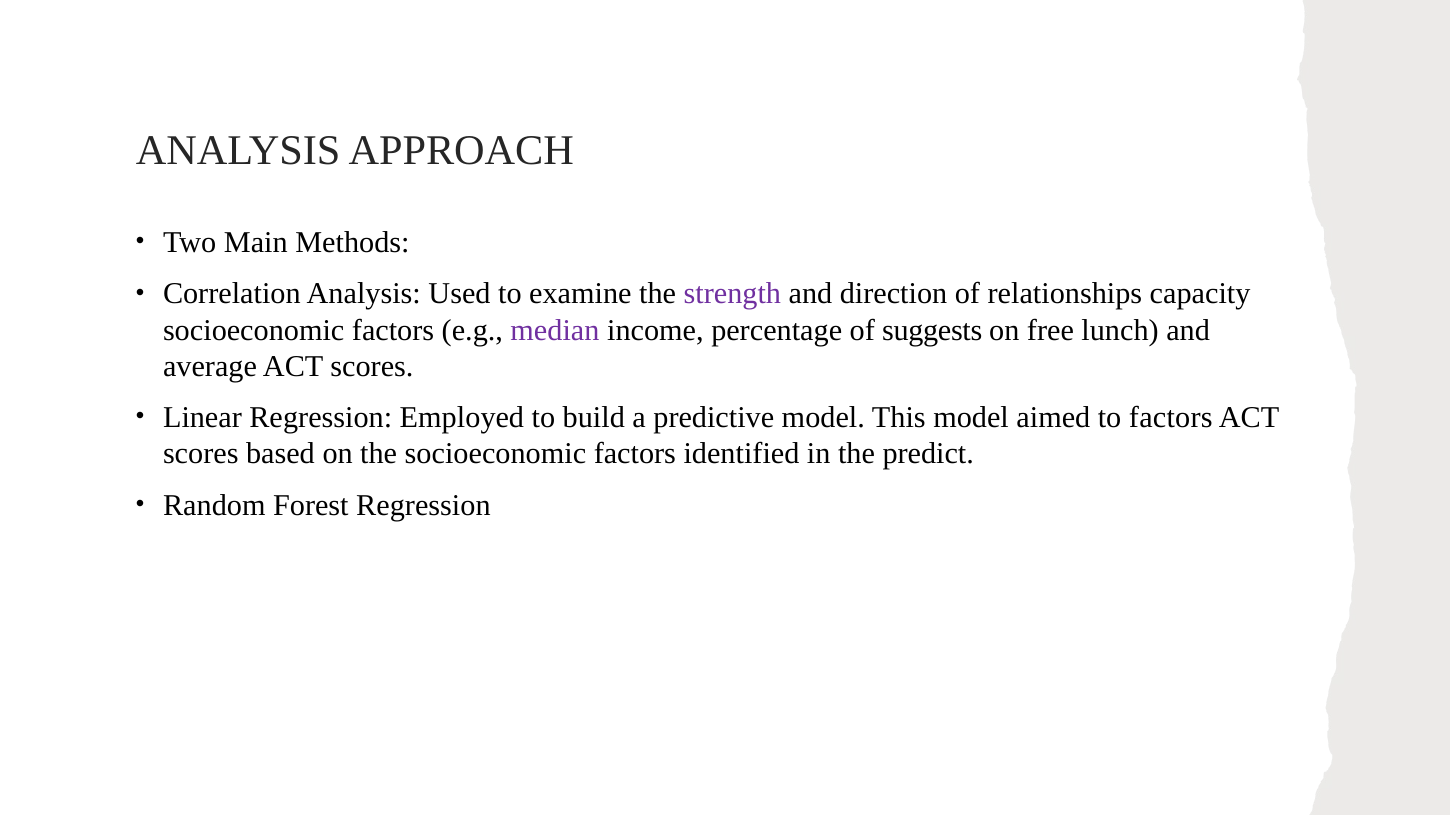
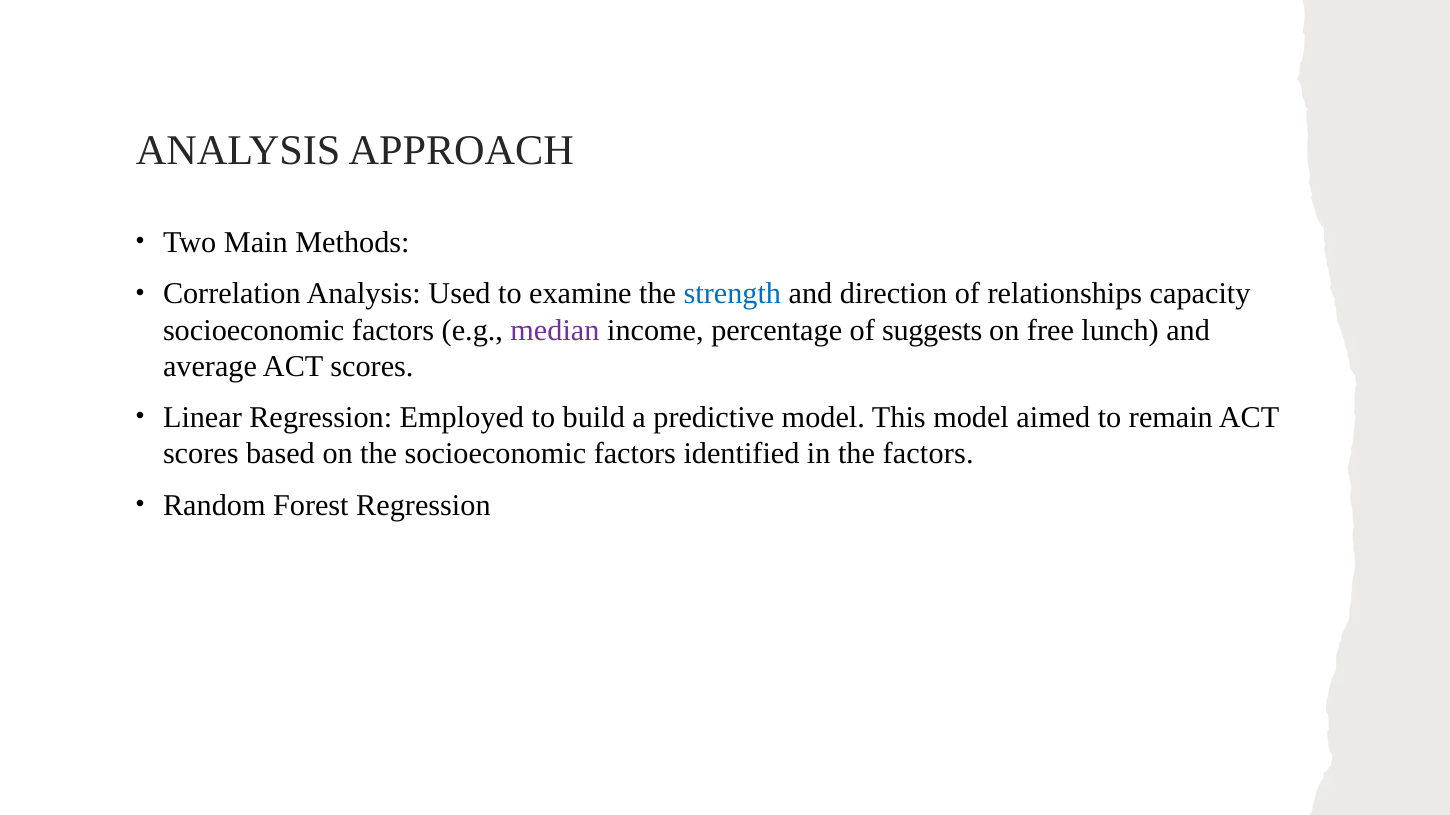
strength colour: purple -> blue
to factors: factors -> remain
the predict: predict -> factors
